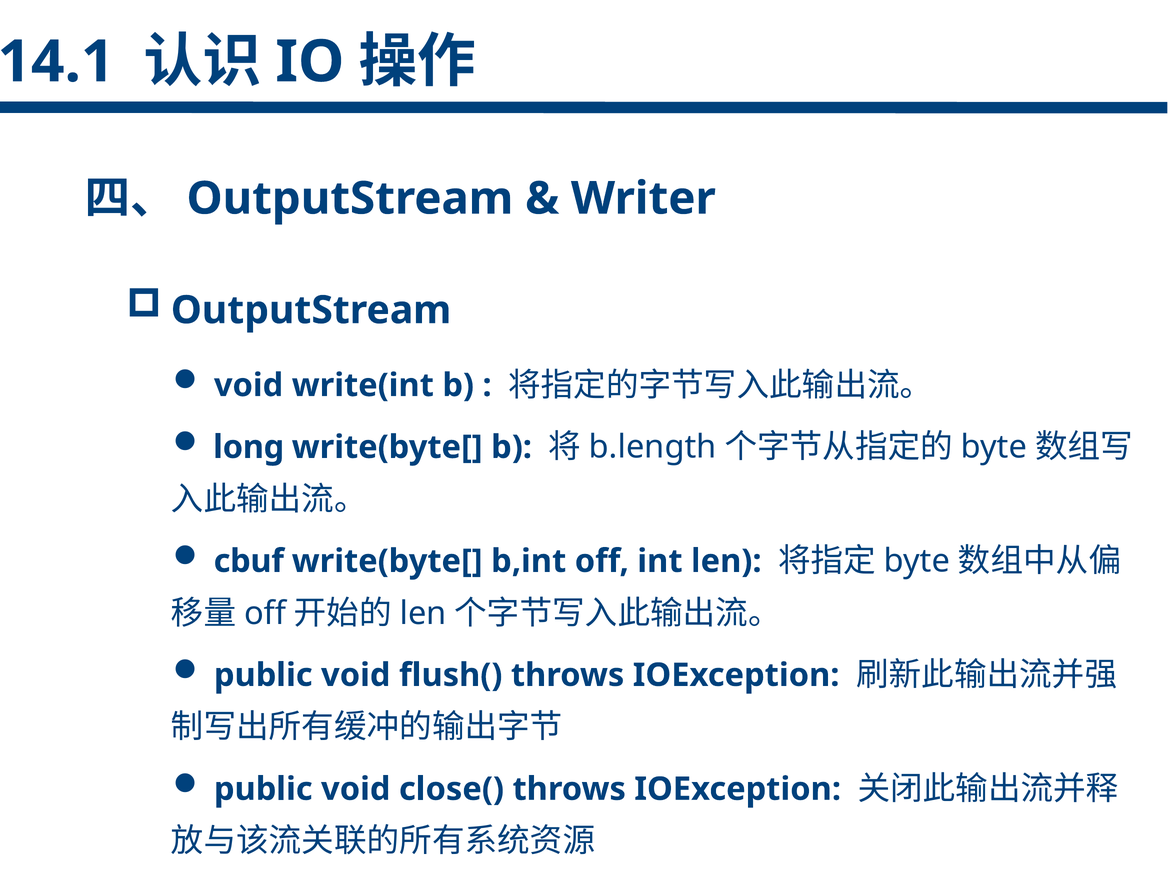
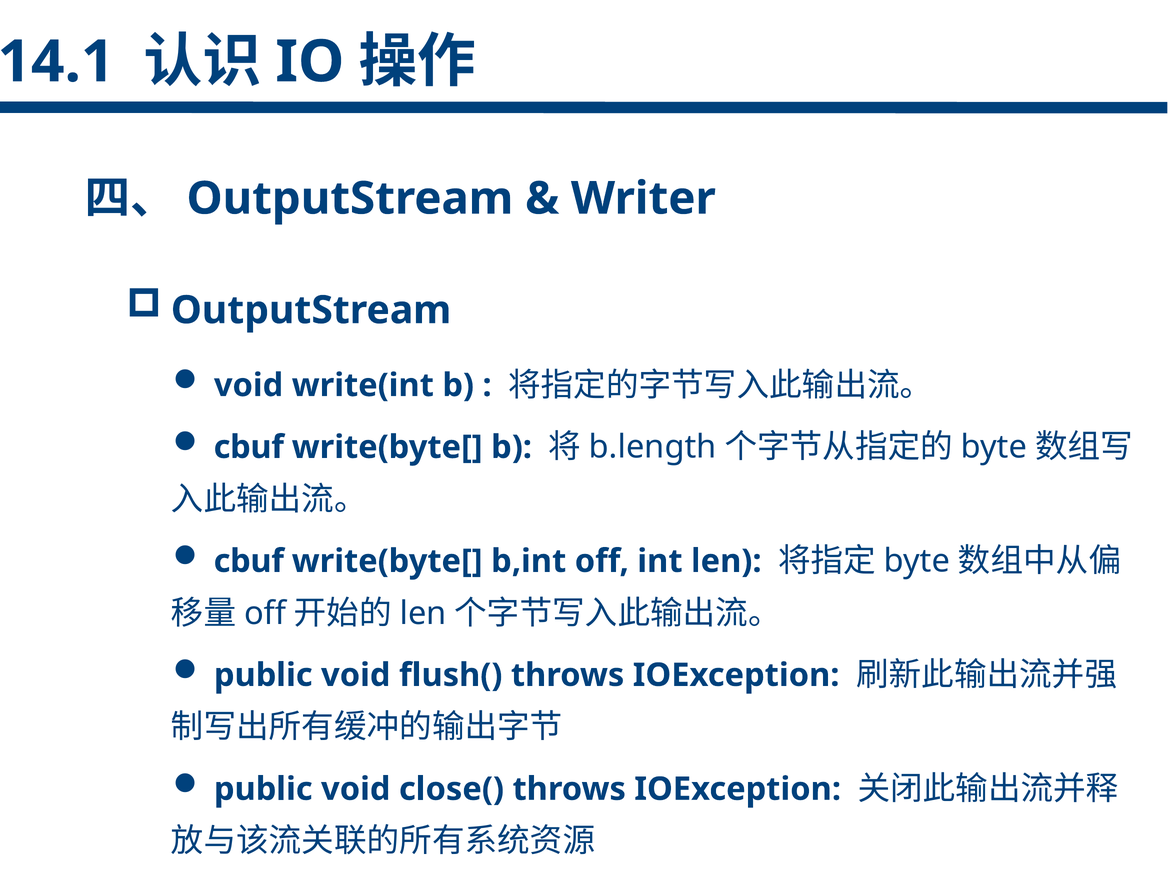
long at (249, 448): long -> cbuf
